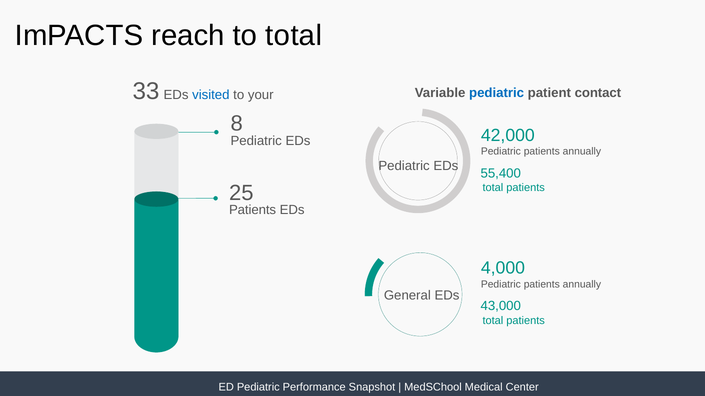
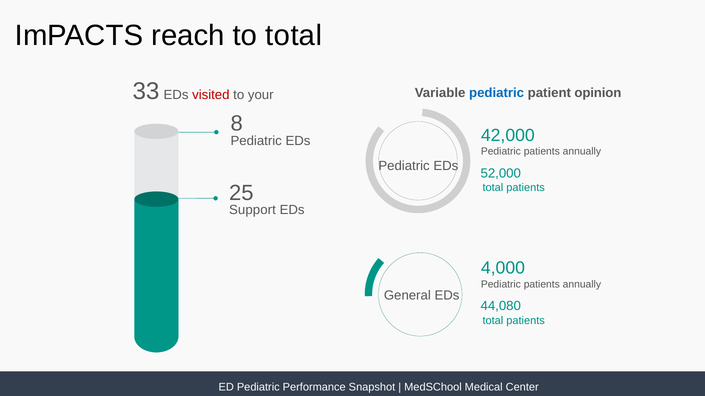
visited colour: blue -> red
contact: contact -> opinion
55,400: 55,400 -> 52,000
Patients at (253, 210): Patients -> Support
43,000: 43,000 -> 44,080
